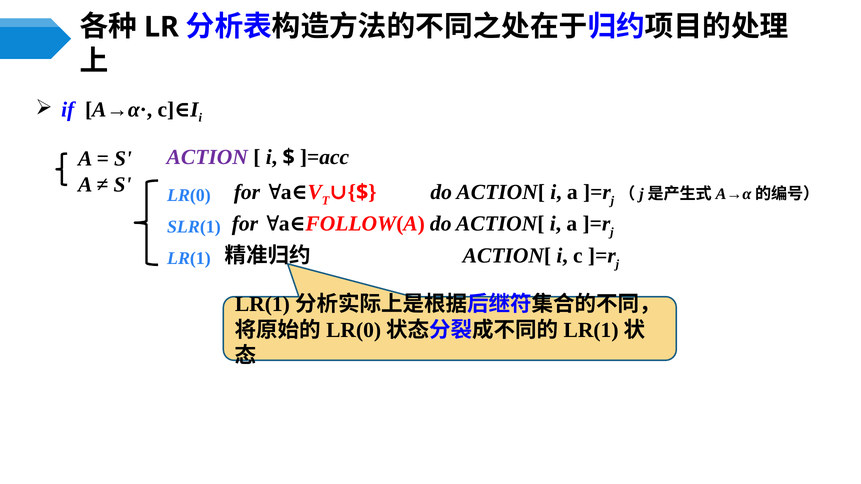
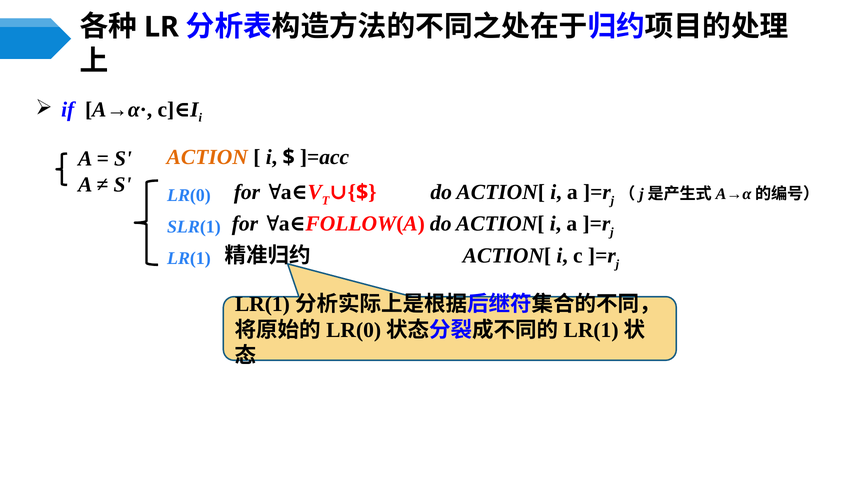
ACTION colour: purple -> orange
